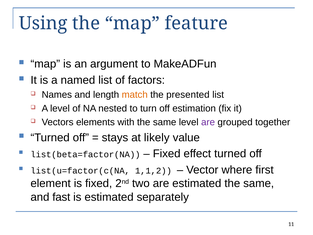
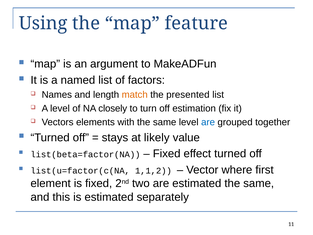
nested: nested -> closely
are at (208, 122) colour: purple -> blue
fast: fast -> this
